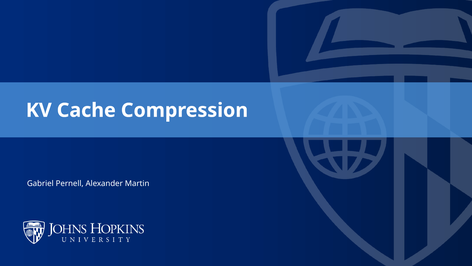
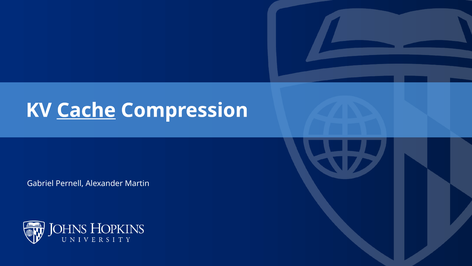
Cache underline: none -> present
